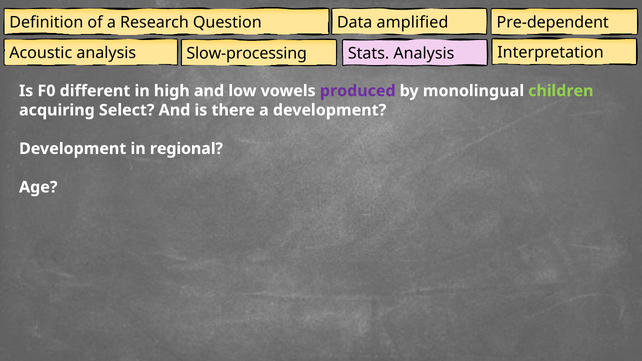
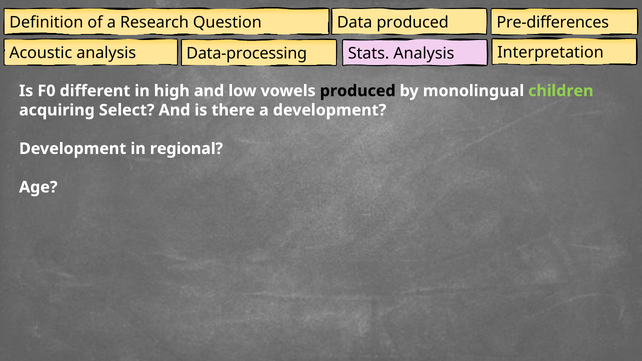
Data amplified: amplified -> produced
Pre-dependent: Pre-dependent -> Pre-differences
Slow-processing: Slow-processing -> Data-processing
produced at (358, 91) colour: purple -> black
